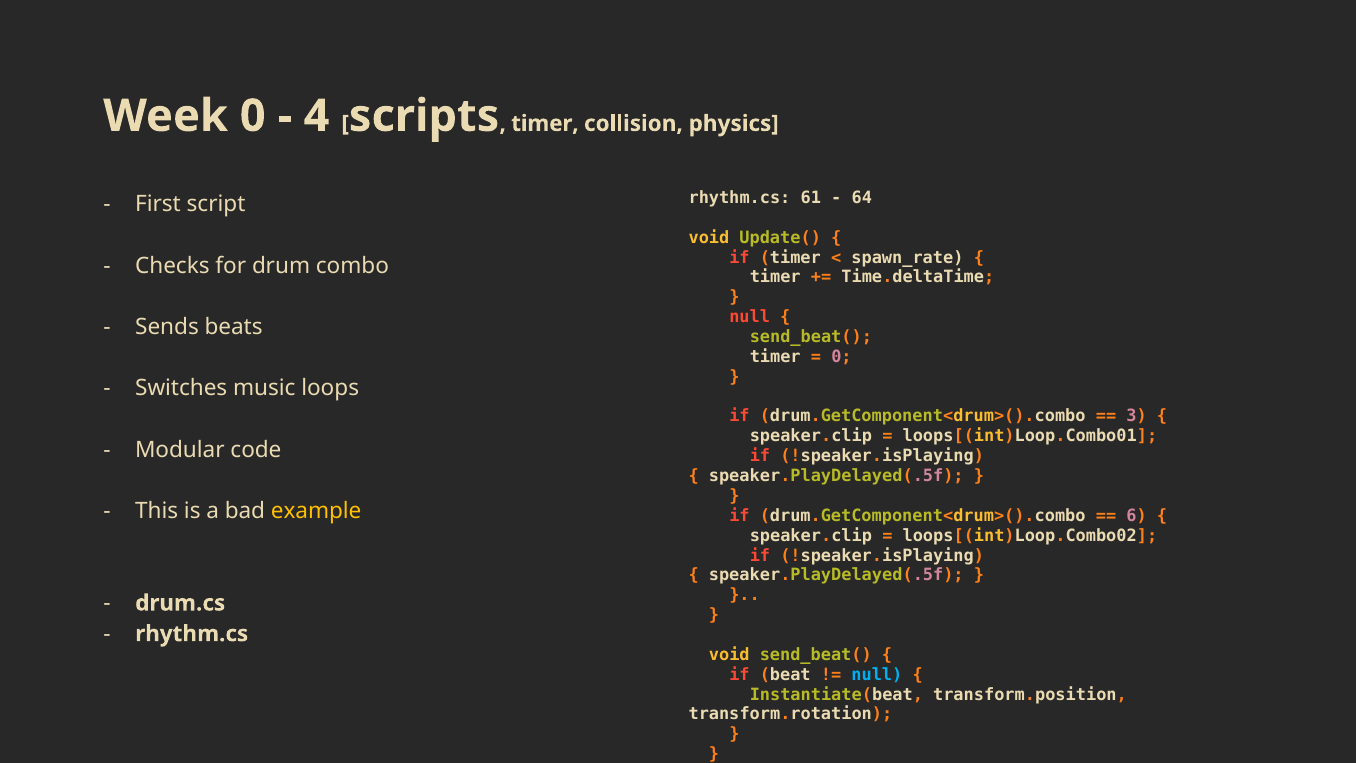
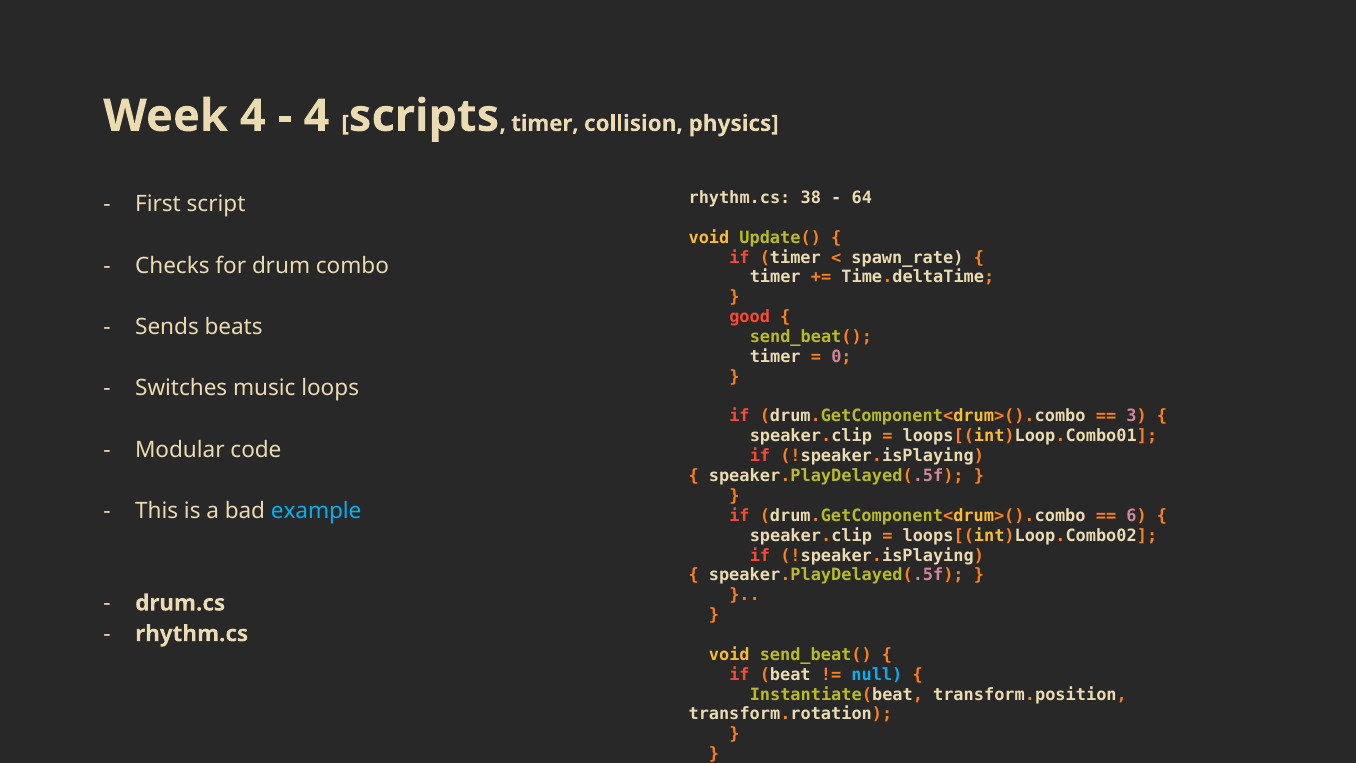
Week 0: 0 -> 4
61: 61 -> 38
null at (750, 317): null -> good
example colour: yellow -> light blue
